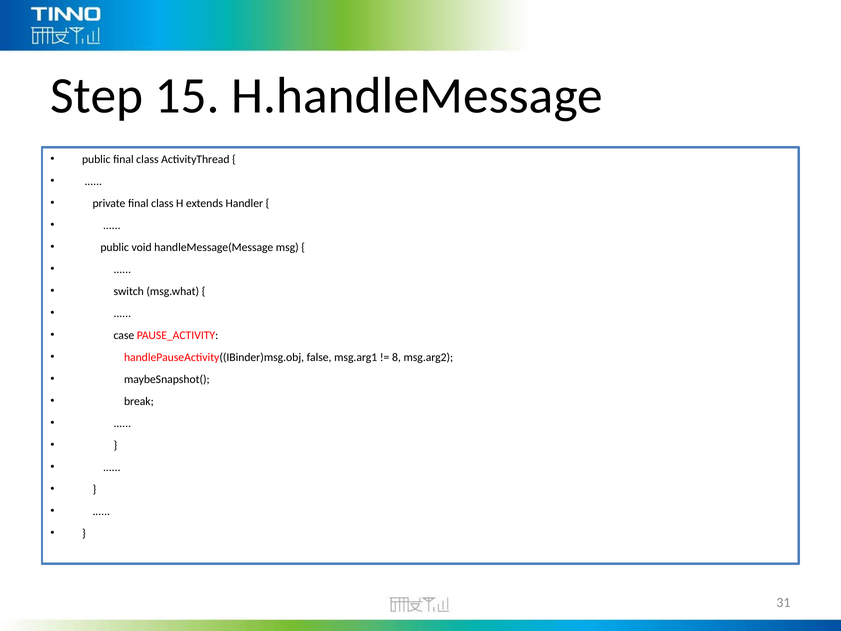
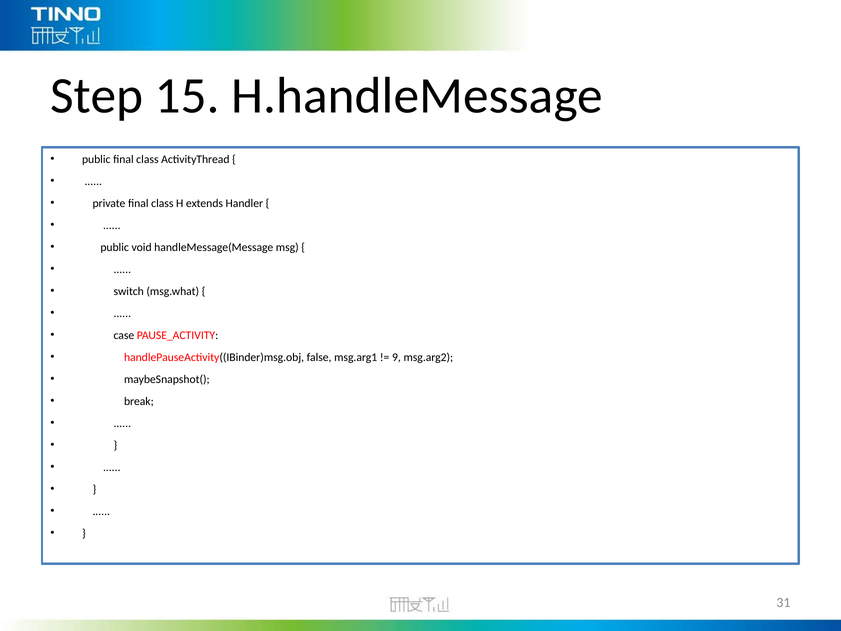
8: 8 -> 9
